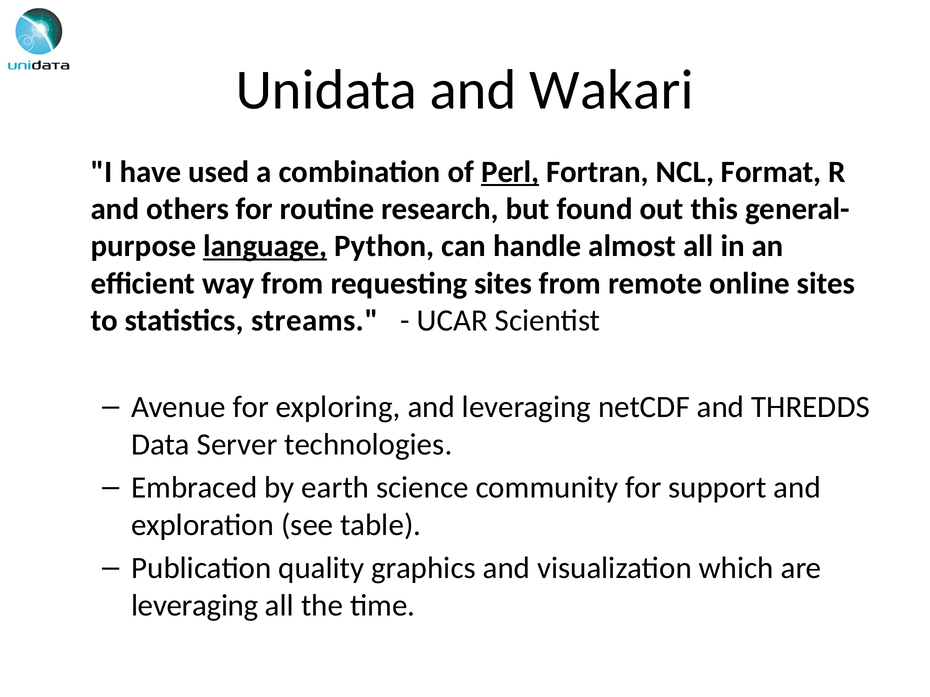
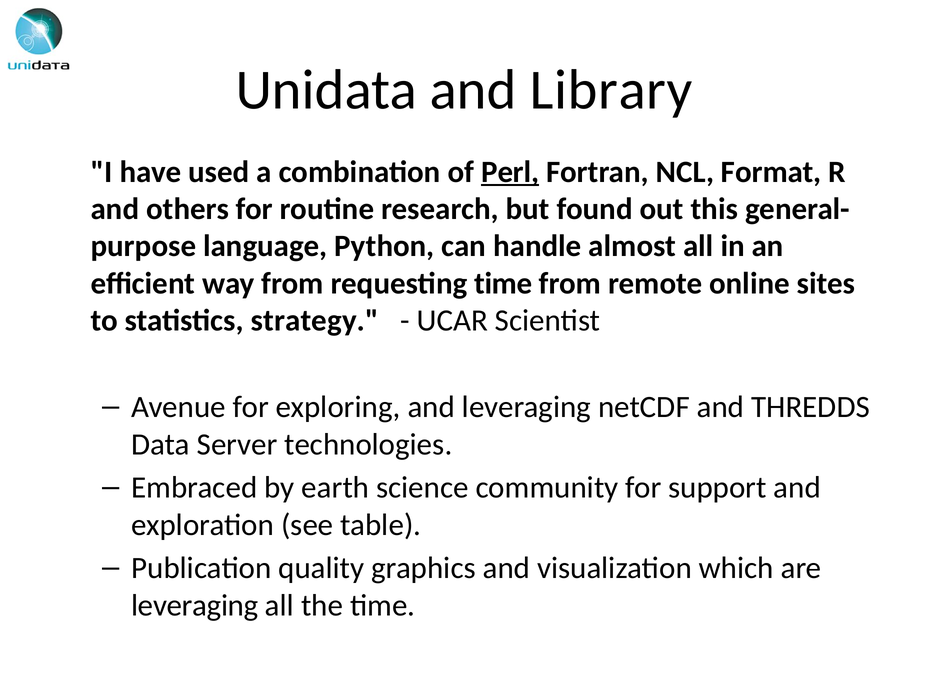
Wakari: Wakari -> Library
language underline: present -> none
requesting sites: sites -> time
streams: streams -> strategy
